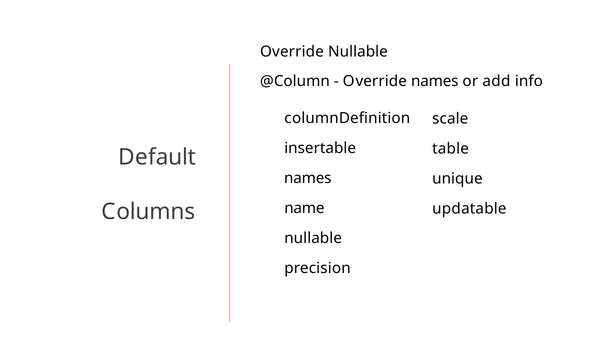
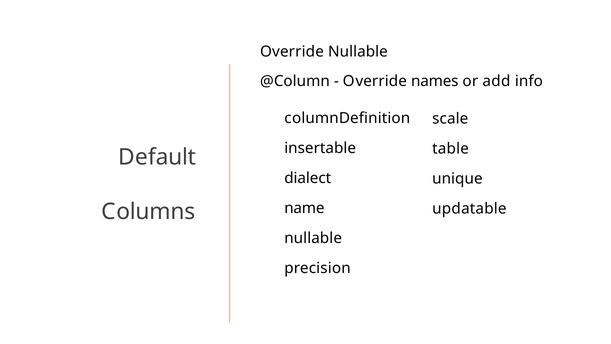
names at (308, 178): names -> dialect
